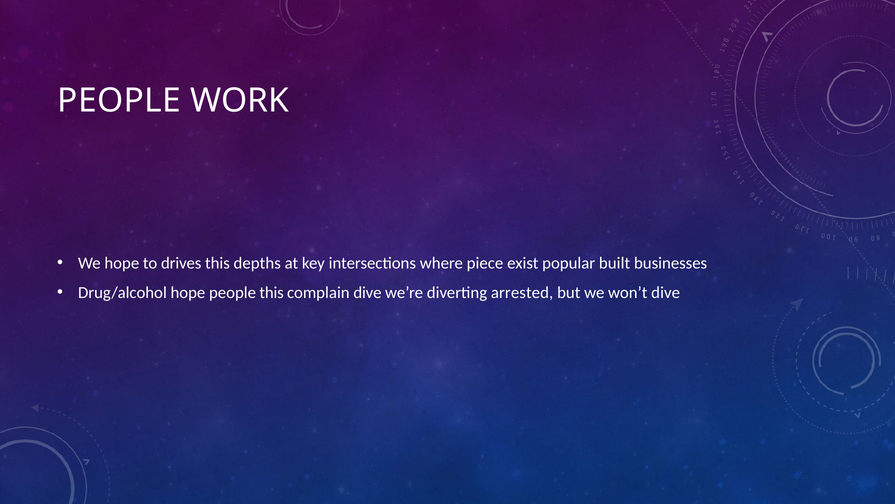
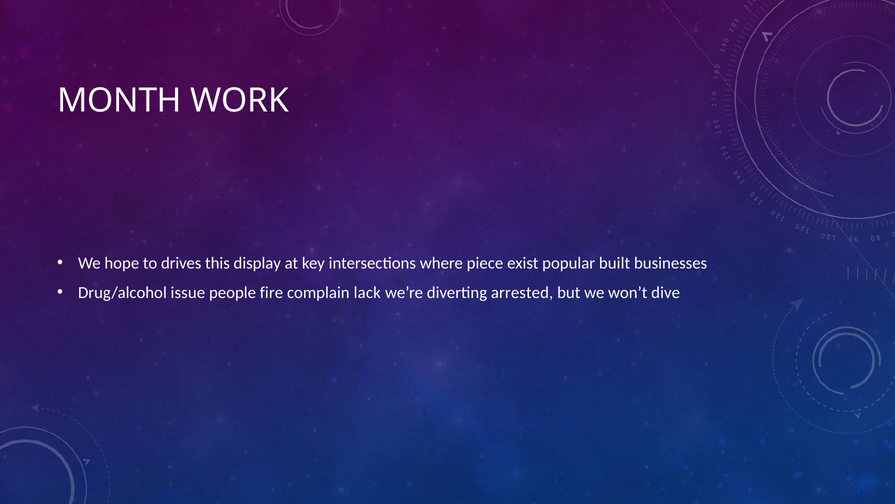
PEOPLE at (119, 101): PEOPLE -> MONTH
depths: depths -> display
Drug/alcohol hope: hope -> issue
people this: this -> fire
complain dive: dive -> lack
